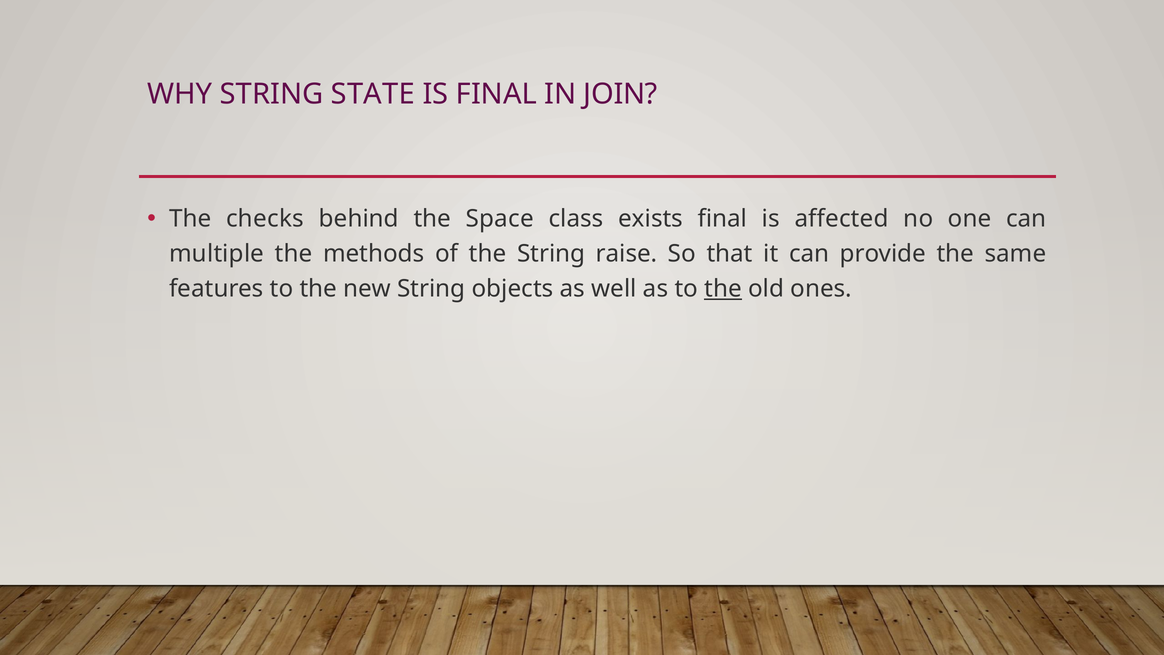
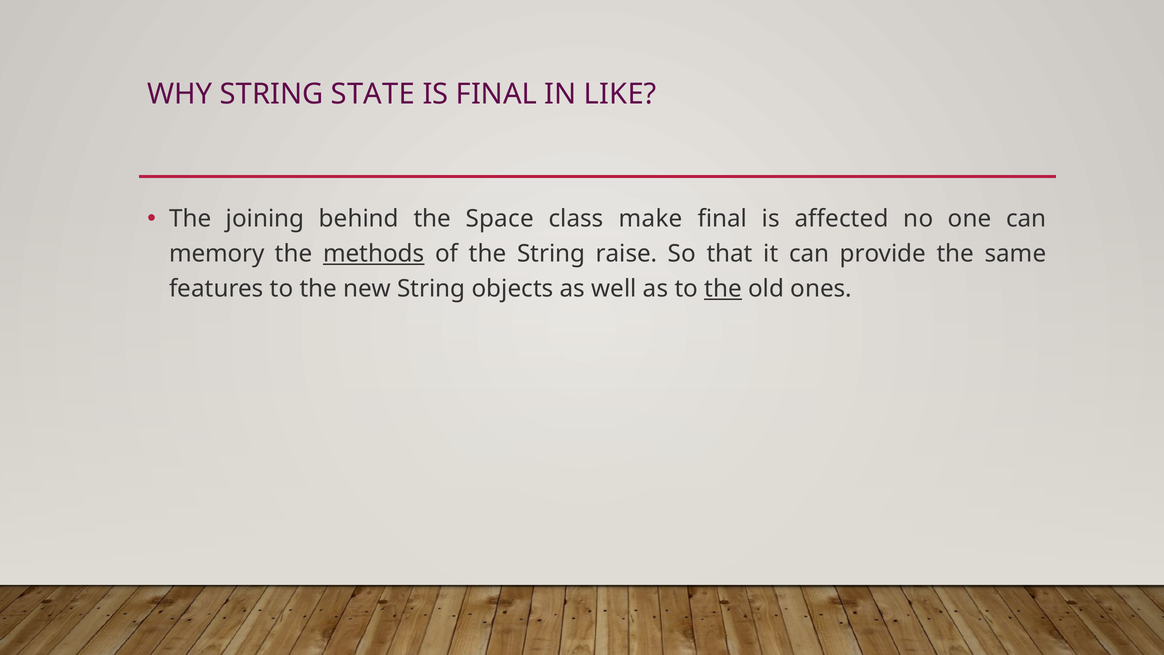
JOIN: JOIN -> LIKE
checks: checks -> joining
exists: exists -> make
multiple: multiple -> memory
methods underline: none -> present
